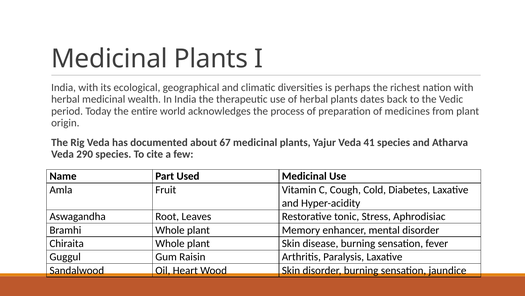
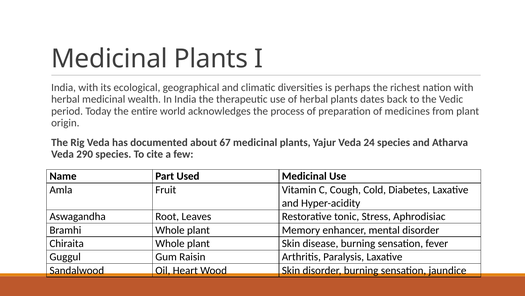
41: 41 -> 24
